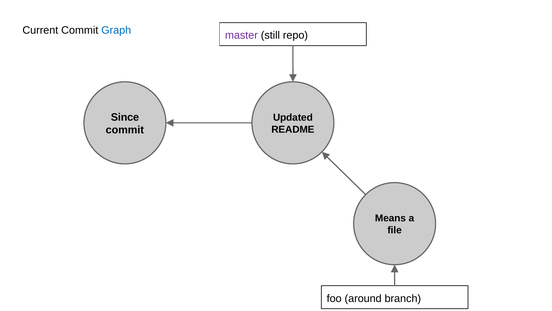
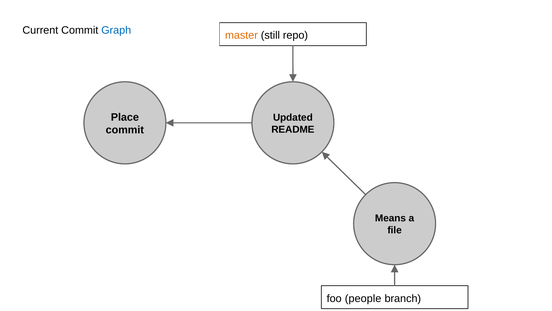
master colour: purple -> orange
Since: Since -> Place
around: around -> people
